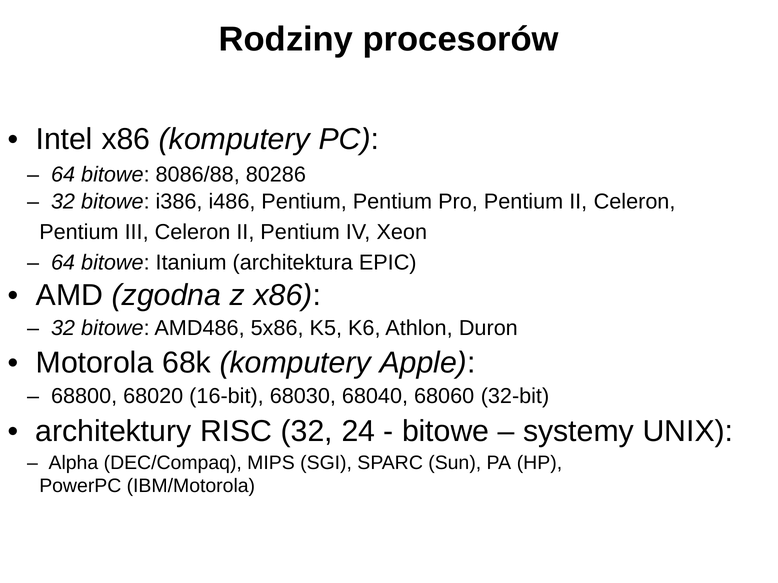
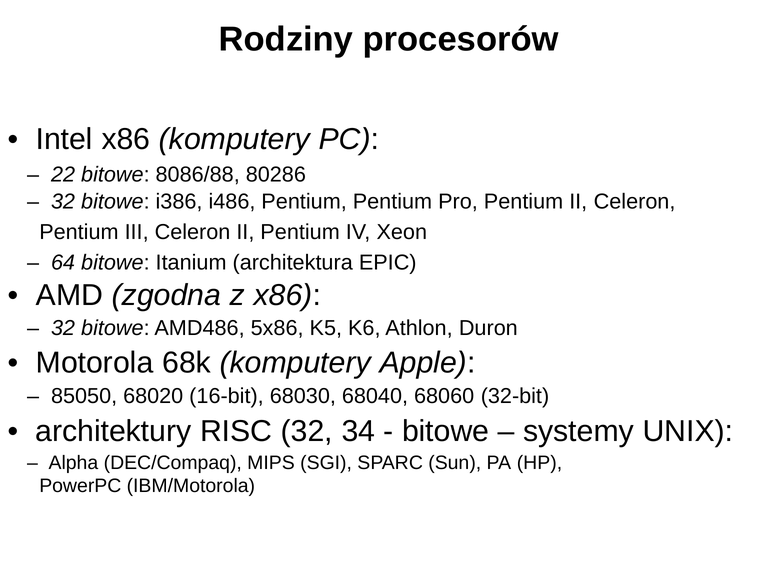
64 at (63, 175): 64 -> 22
68800: 68800 -> 85050
24: 24 -> 34
